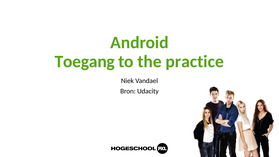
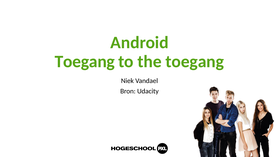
the practice: practice -> toegang
